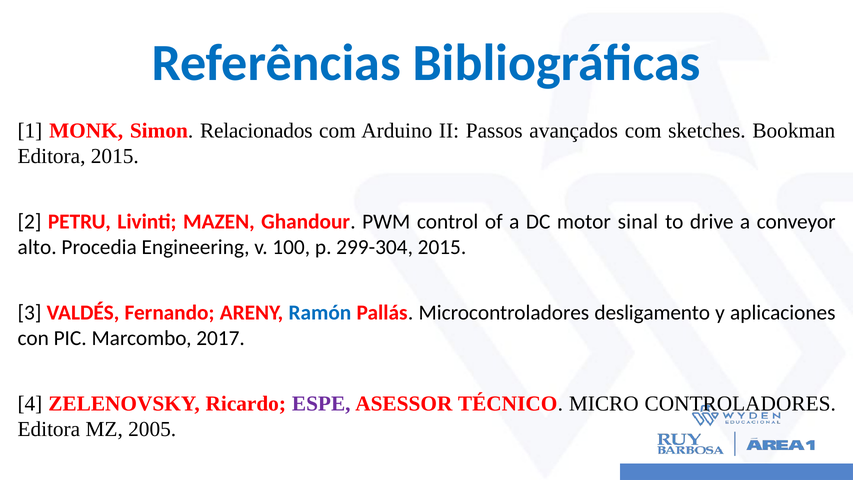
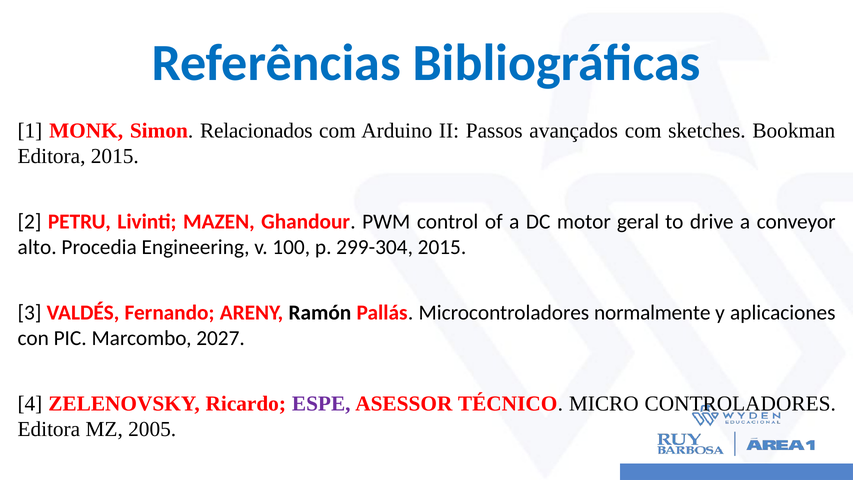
sinal: sinal -> geral
Ramón colour: blue -> black
desligamento: desligamento -> normalmente
2017: 2017 -> 2027
